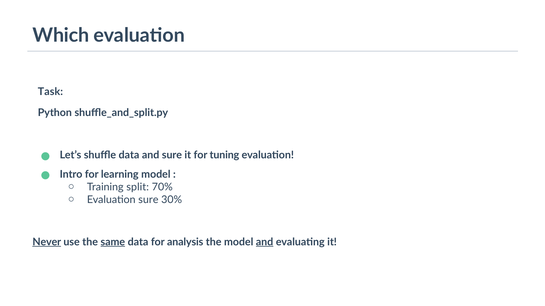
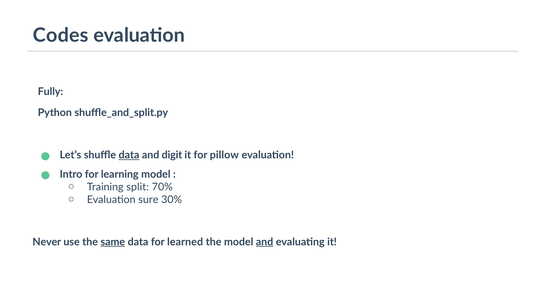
Which: Which -> Codes
Task: Task -> Fully
data at (129, 155) underline: none -> present
and sure: sure -> digit
tuning: tuning -> pillow
Never underline: present -> none
analysis: analysis -> learned
